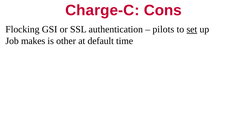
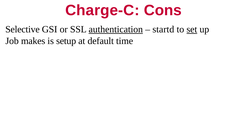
Flocking: Flocking -> Selective
authentication underline: none -> present
pilots: pilots -> startd
other: other -> setup
